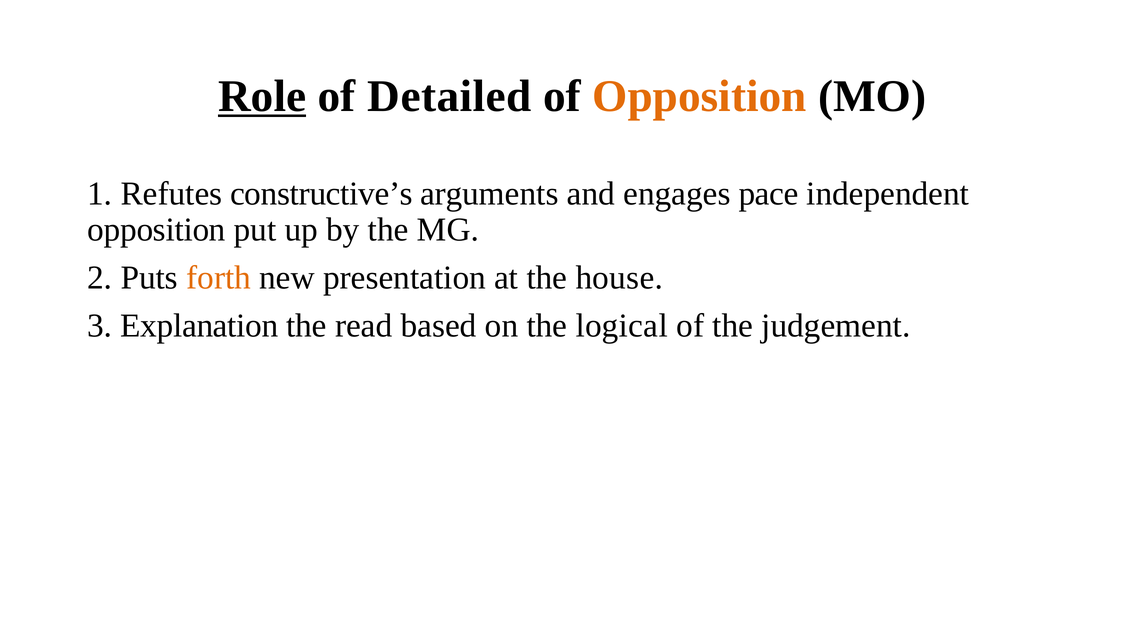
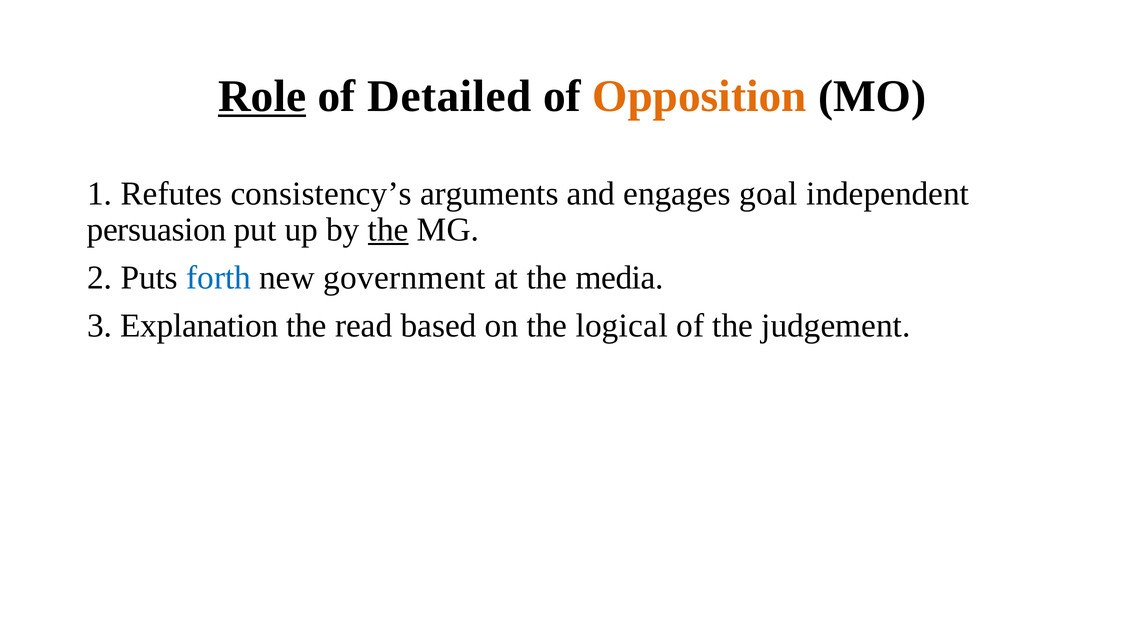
constructive’s: constructive’s -> consistency’s
pace: pace -> goal
opposition at (156, 230): opposition -> persuasion
the at (388, 230) underline: none -> present
forth colour: orange -> blue
presentation: presentation -> government
house: house -> media
